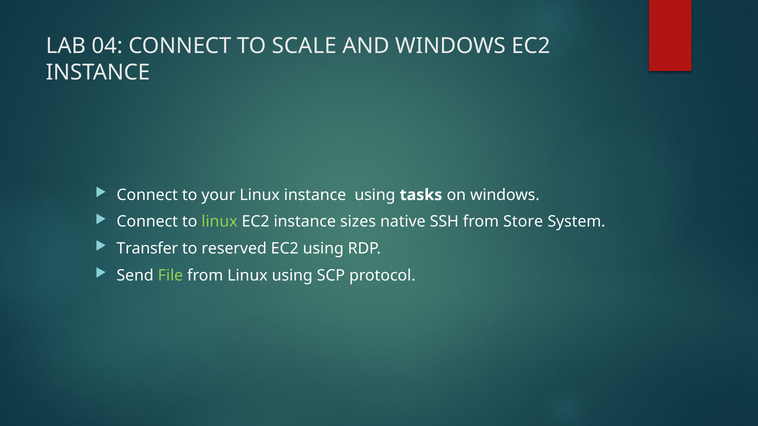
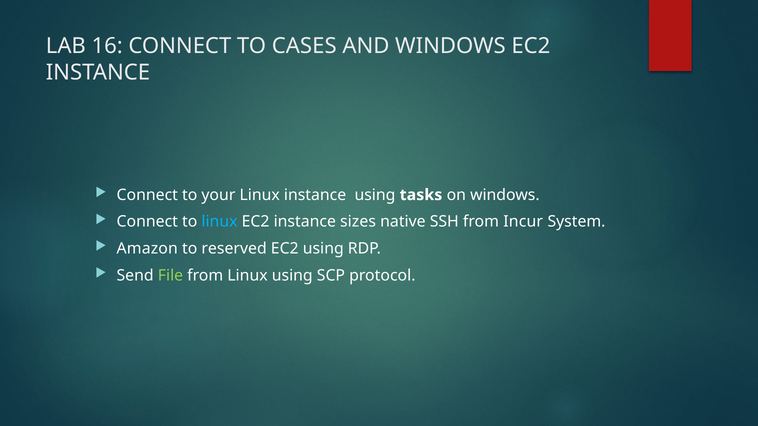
04: 04 -> 16
SCALE: SCALE -> CASES
linux at (219, 222) colour: light green -> light blue
Store: Store -> Incur
Transfer: Transfer -> Amazon
